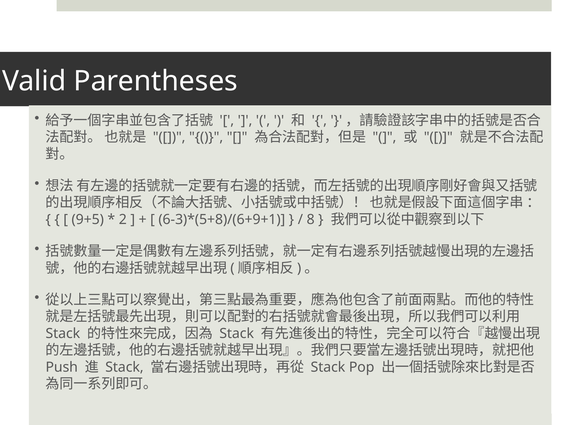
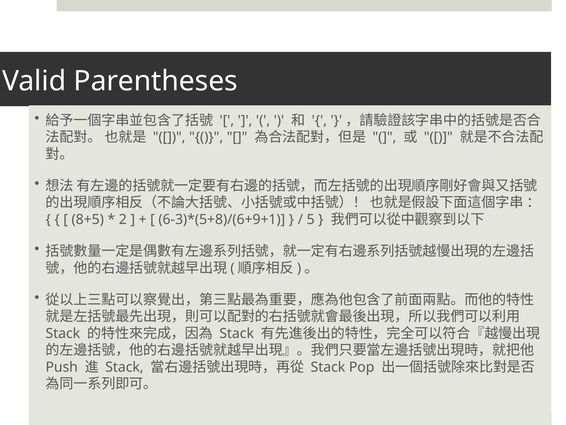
9+5: 9+5 -> 8+5
8: 8 -> 5
